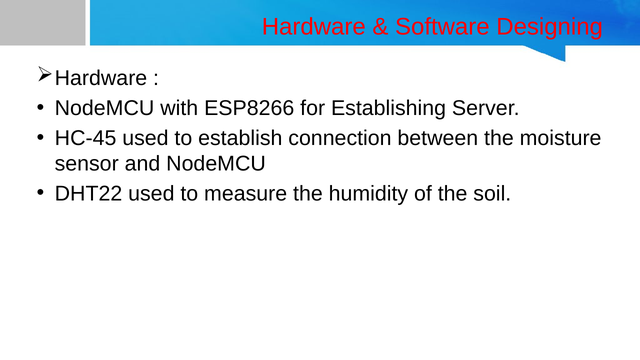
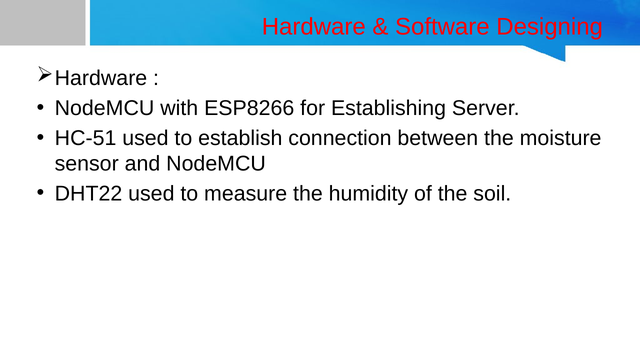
HC-45: HC-45 -> HC-51
